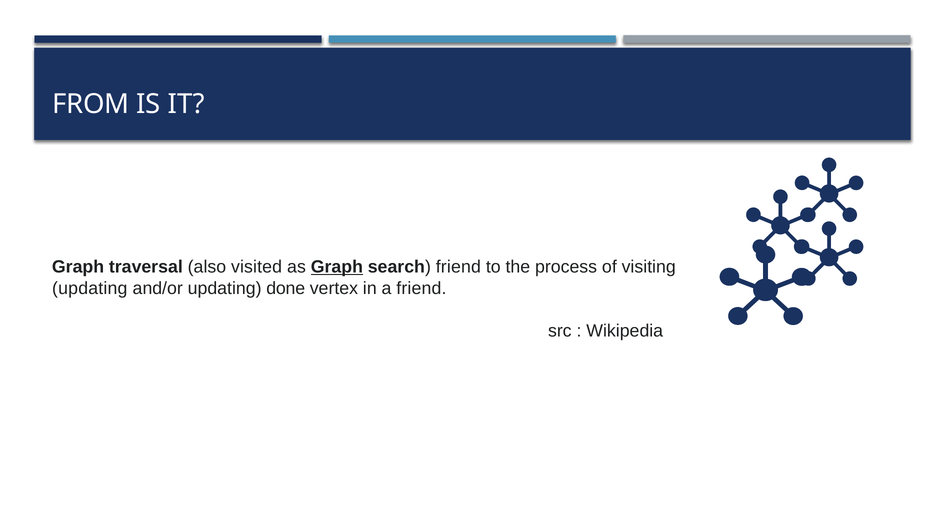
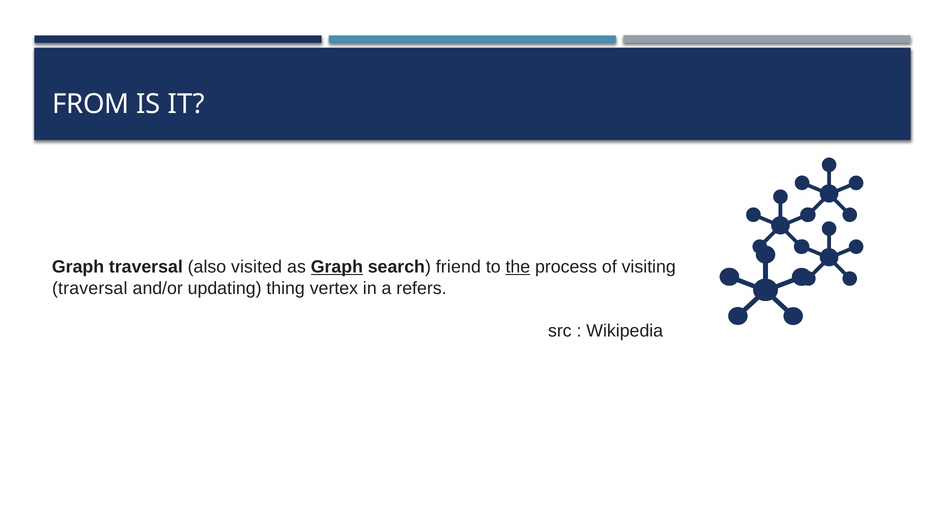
the underline: none -> present
updating at (90, 288): updating -> traversal
done: done -> thing
a friend: friend -> refers
